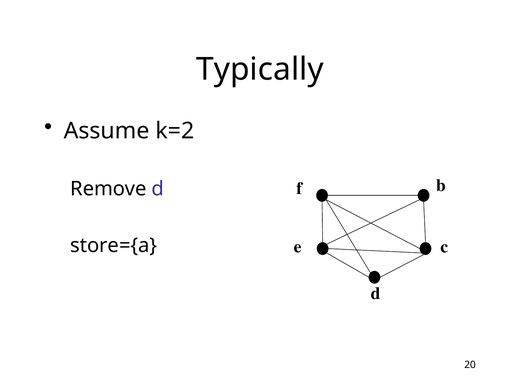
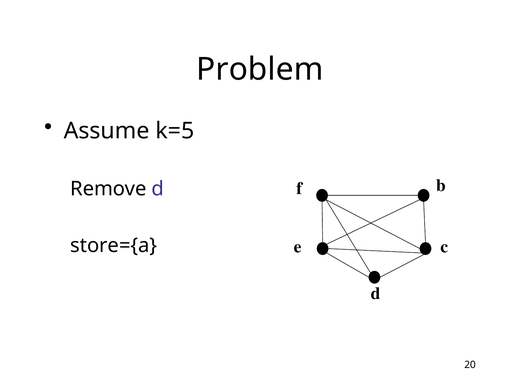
Typically: Typically -> Problem
k=2: k=2 -> k=5
